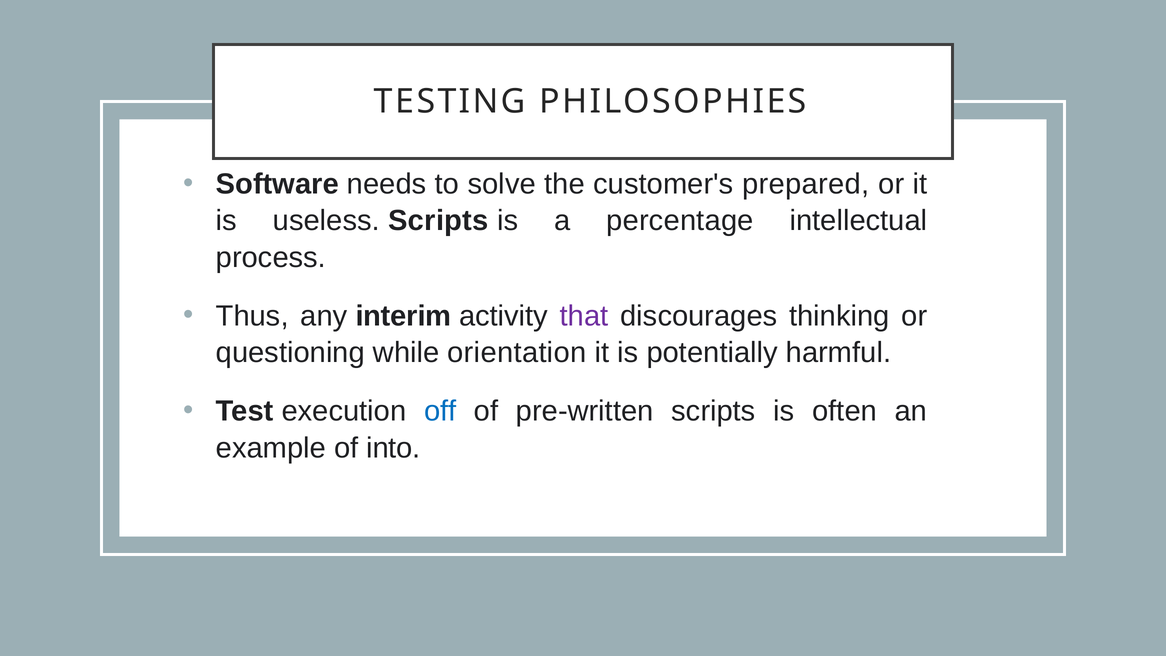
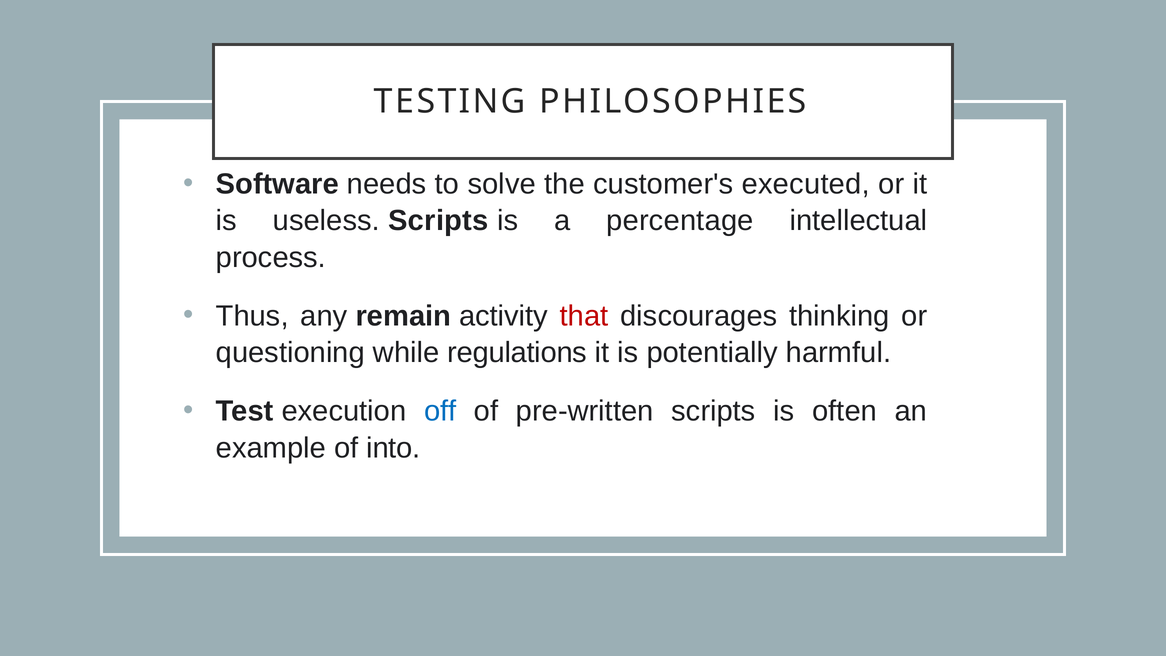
prepared: prepared -> executed
interim: interim -> remain
that colour: purple -> red
orientation: orientation -> regulations
